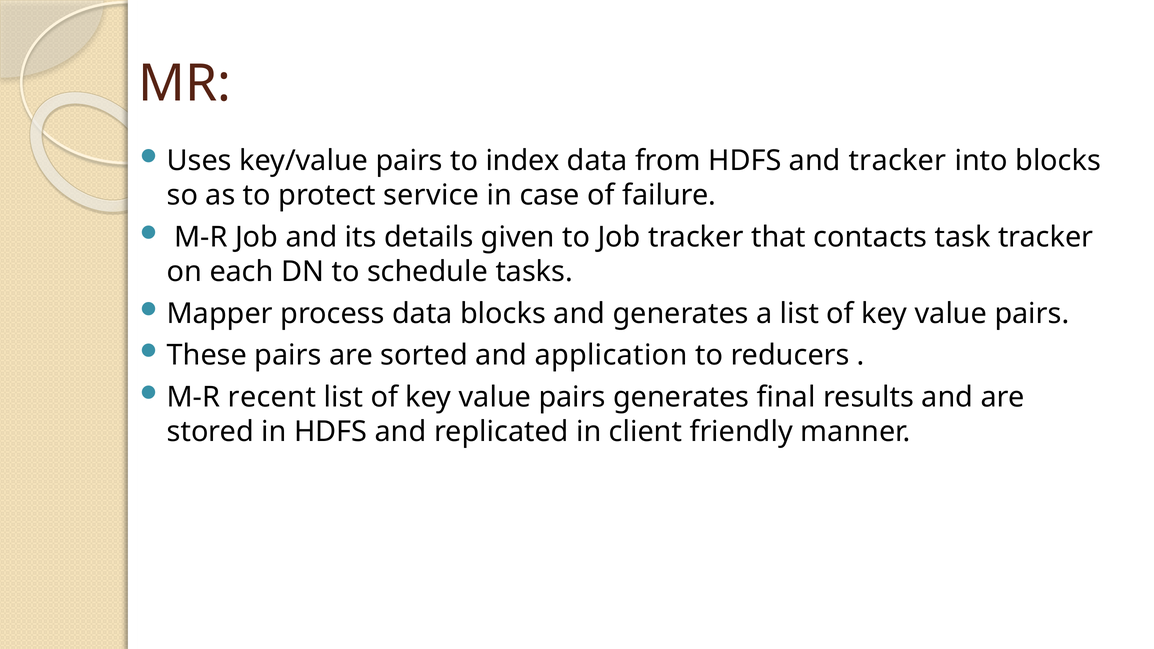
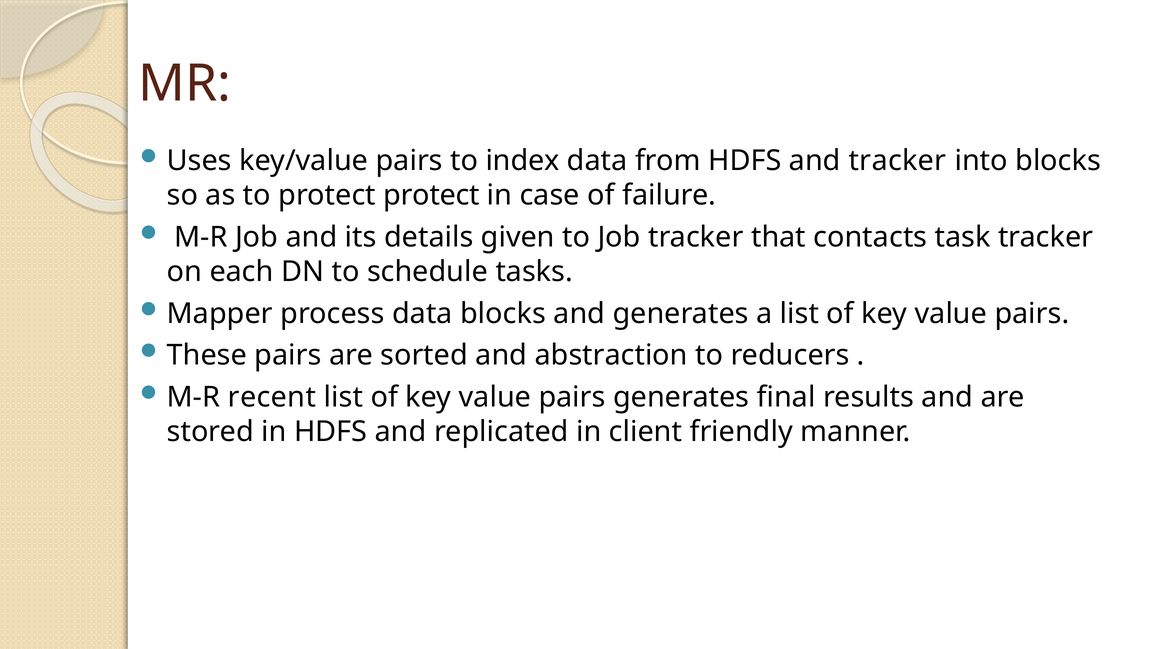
protect service: service -> protect
application: application -> abstraction
